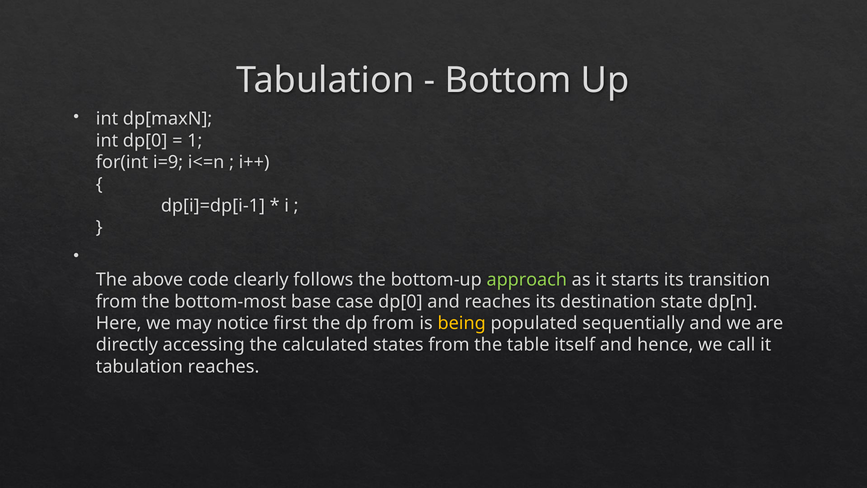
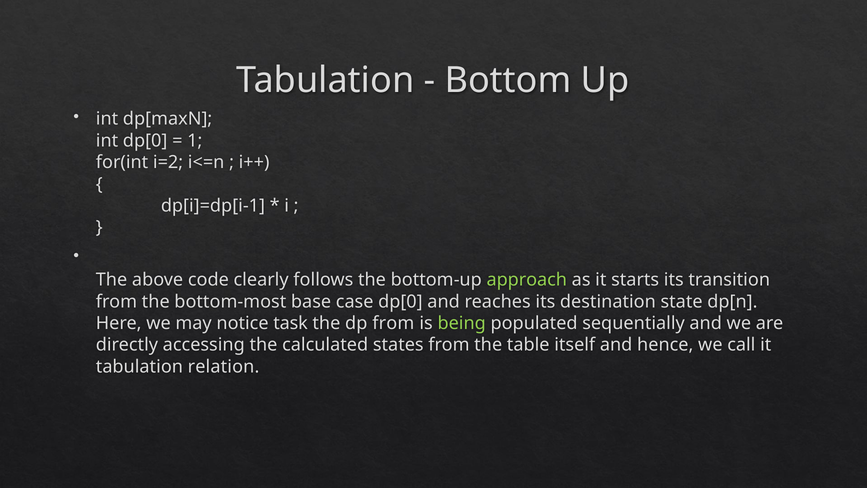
i=9: i=9 -> i=2
first: first -> task
being colour: yellow -> light green
tabulation reaches: reaches -> relation
